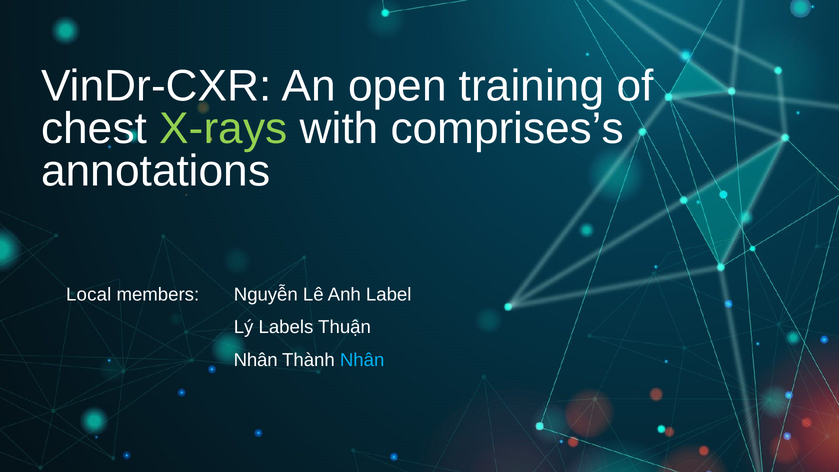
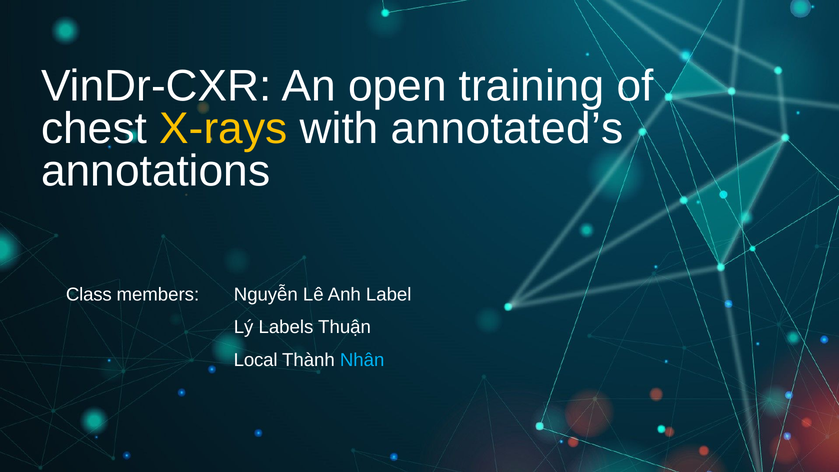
X-rays colour: light green -> yellow
comprises’s: comprises’s -> annotated’s
Local: Local -> Class
Nhân at (256, 360): Nhân -> Local
